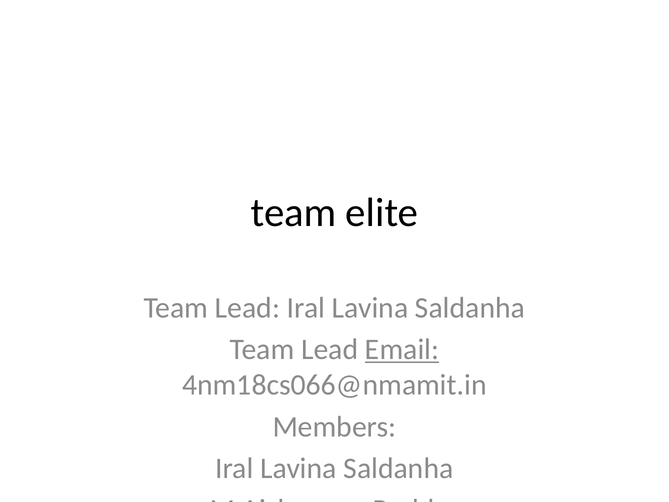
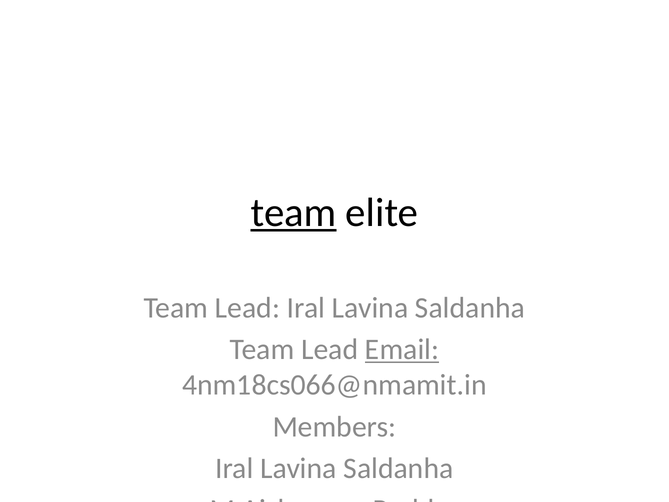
team at (293, 212) underline: none -> present
